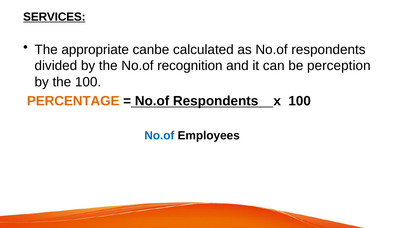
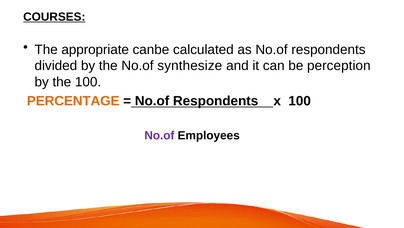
SERVICES: SERVICES -> COURSES
recognition: recognition -> synthesize
No.of at (159, 135) colour: blue -> purple
